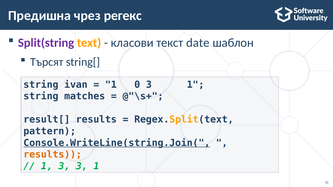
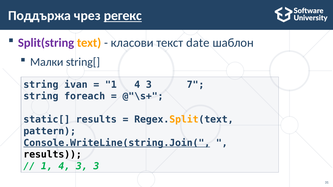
Предишна: Предишна -> Поддържа
регекс underline: none -> present
Търсят: Търсят -> Малки
0 at (137, 85): 0 -> 4
1 at (196, 85): 1 -> 7
matches: matches -> foreach
result[: result[ -> static[
results at (53, 155) colour: orange -> black
3 at (64, 166): 3 -> 4
1 at (96, 166): 1 -> 3
